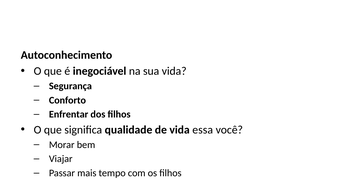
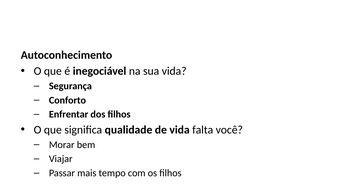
essa: essa -> falta
